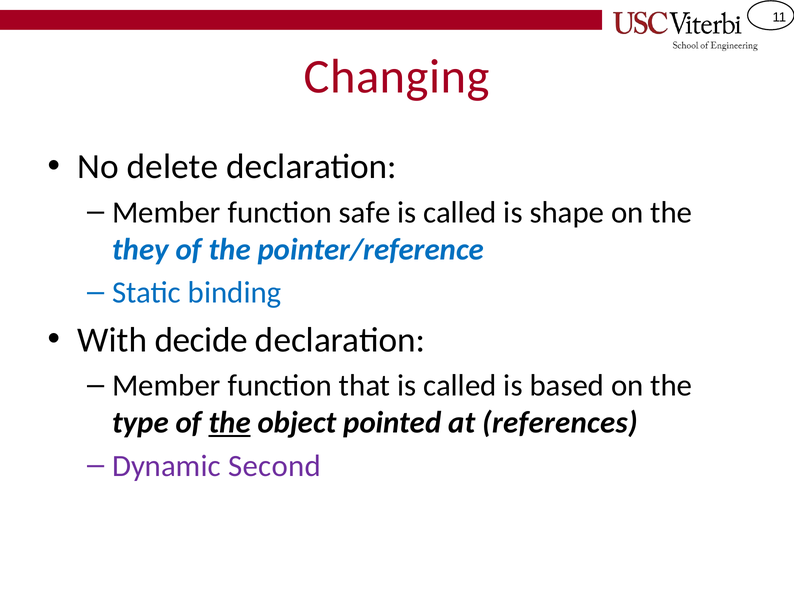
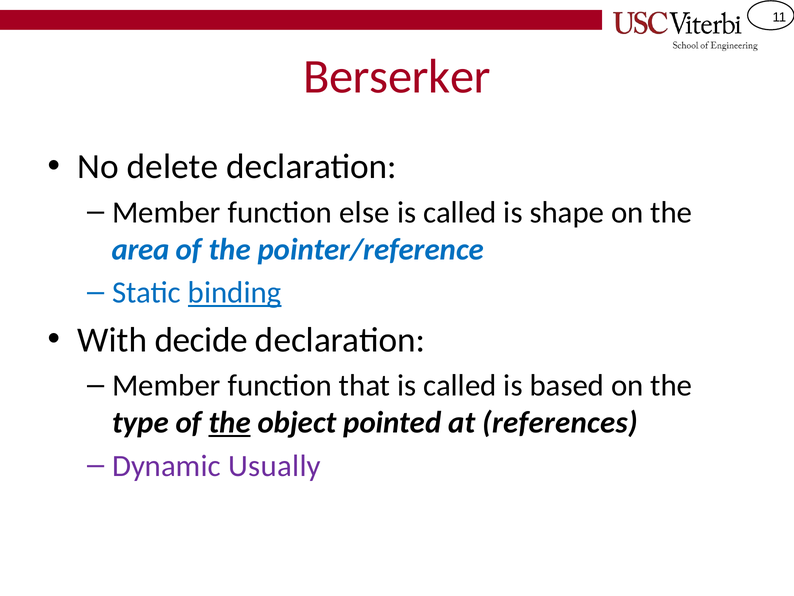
Changing: Changing -> Berserker
safe: safe -> else
they: they -> area
binding underline: none -> present
Second: Second -> Usually
